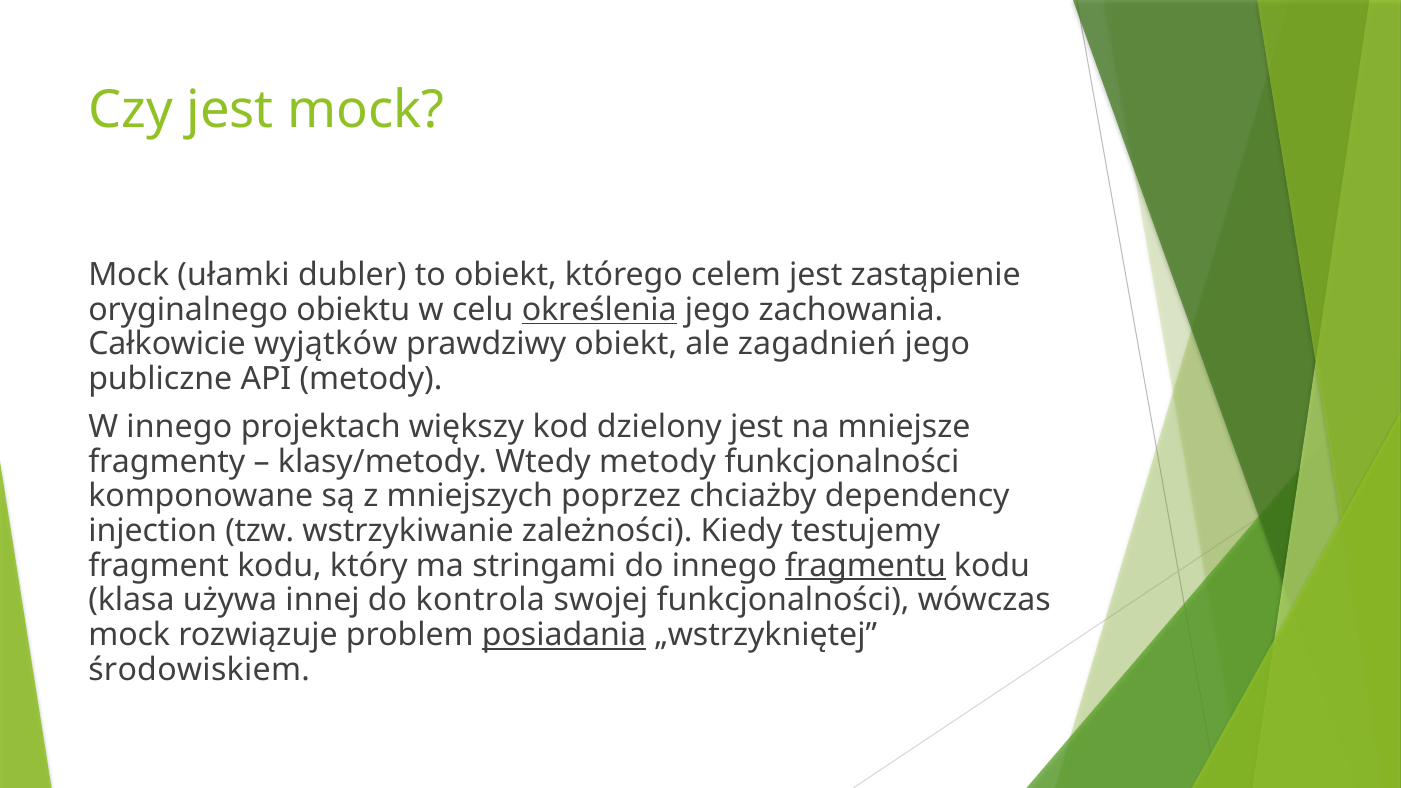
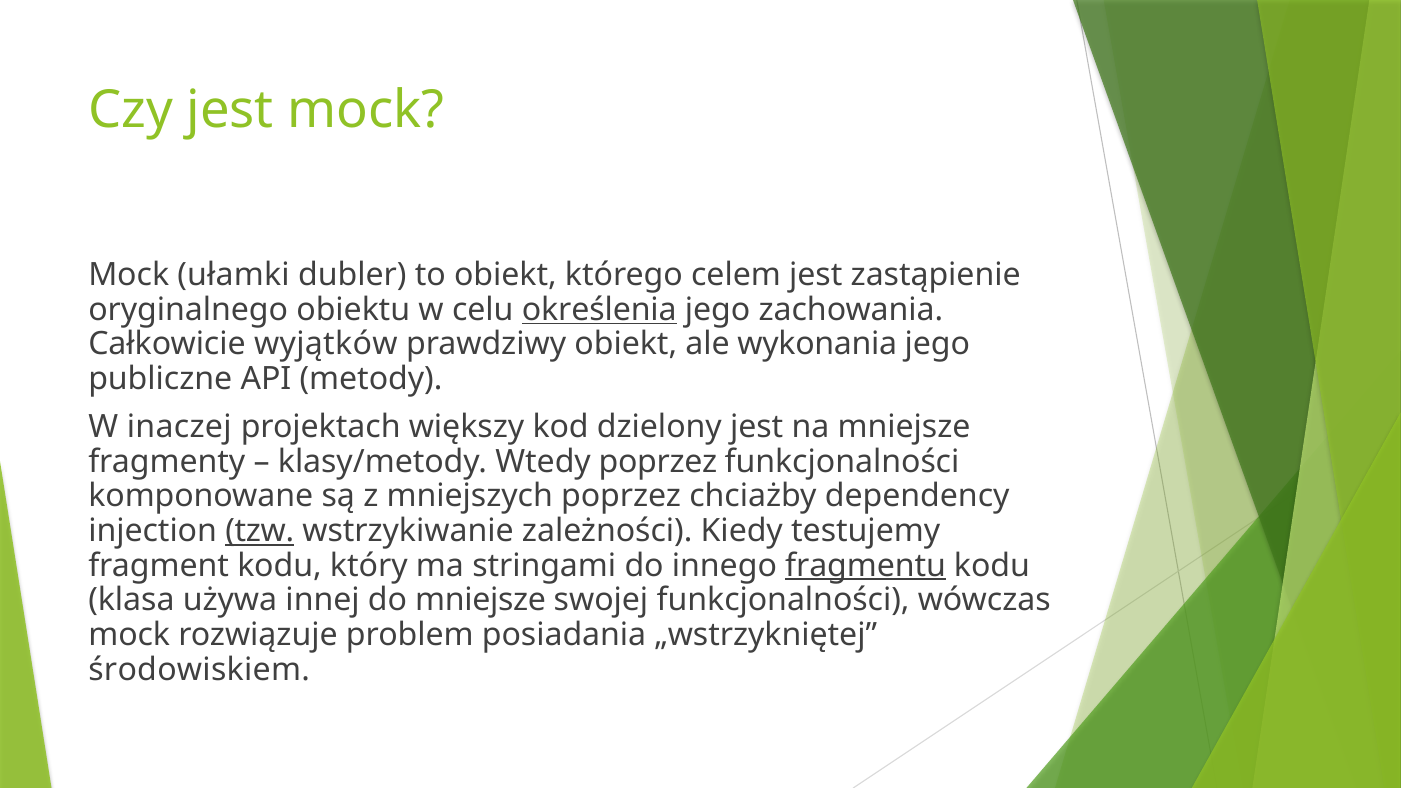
zagadnień: zagadnień -> wykonania
W innego: innego -> inaczej
Wtedy metody: metody -> poprzez
tzw underline: none -> present
do kontrola: kontrola -> mniejsze
posiadania underline: present -> none
